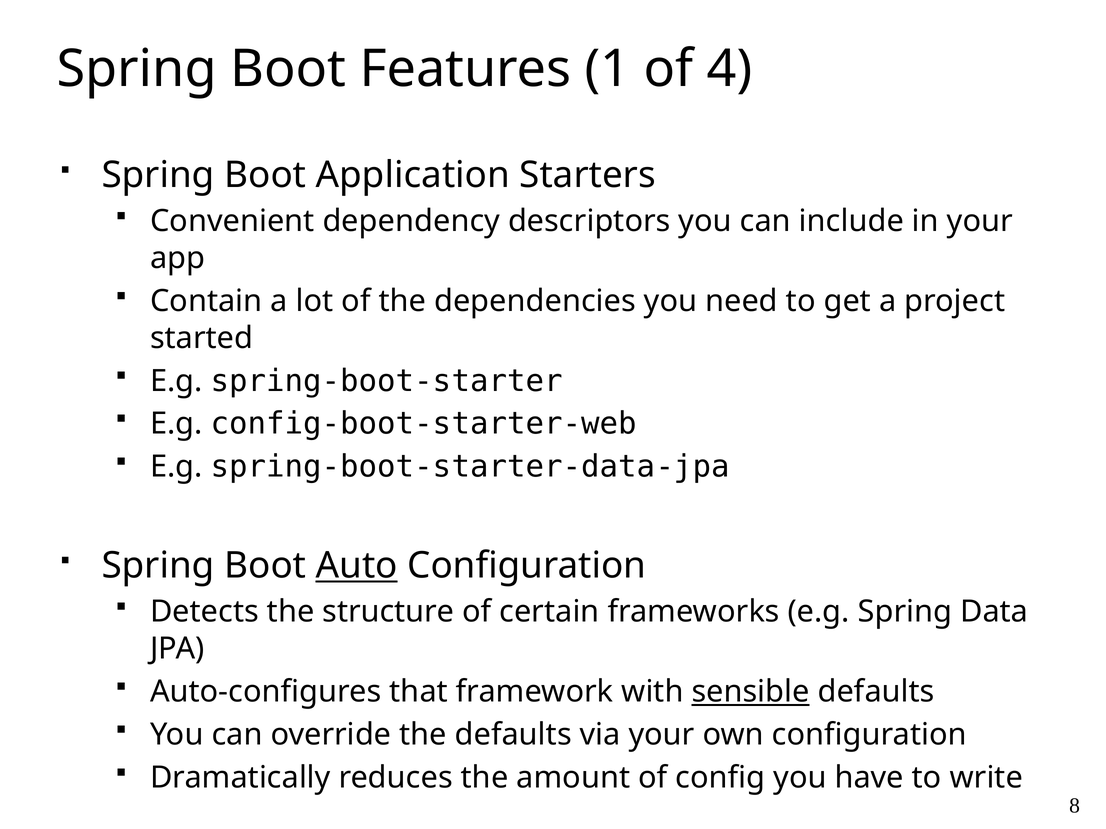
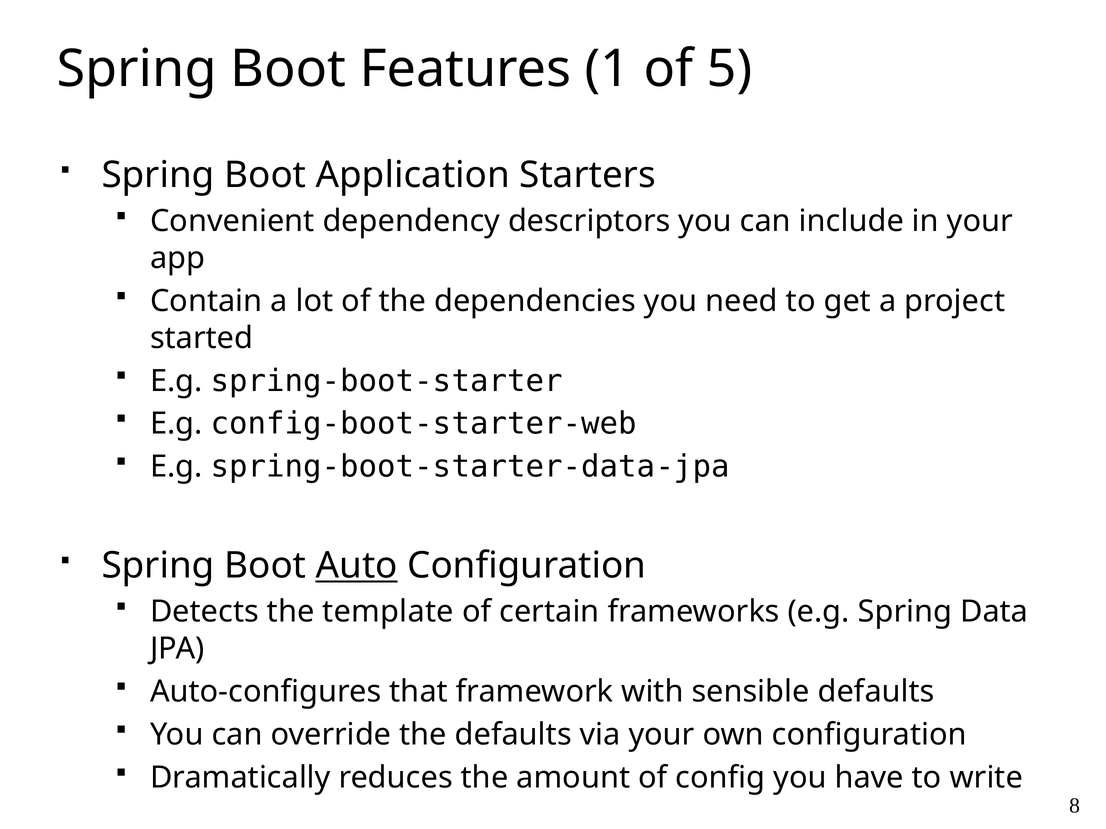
4: 4 -> 5
structure: structure -> template
sensible underline: present -> none
